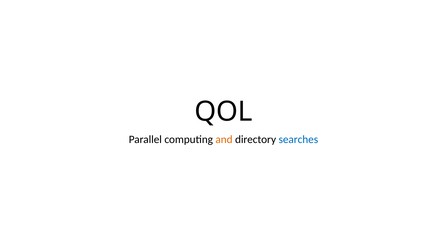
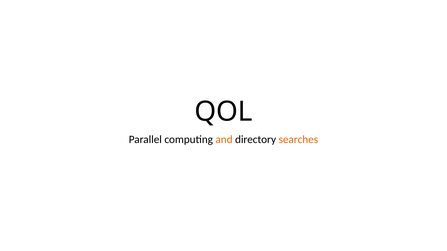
searches colour: blue -> orange
